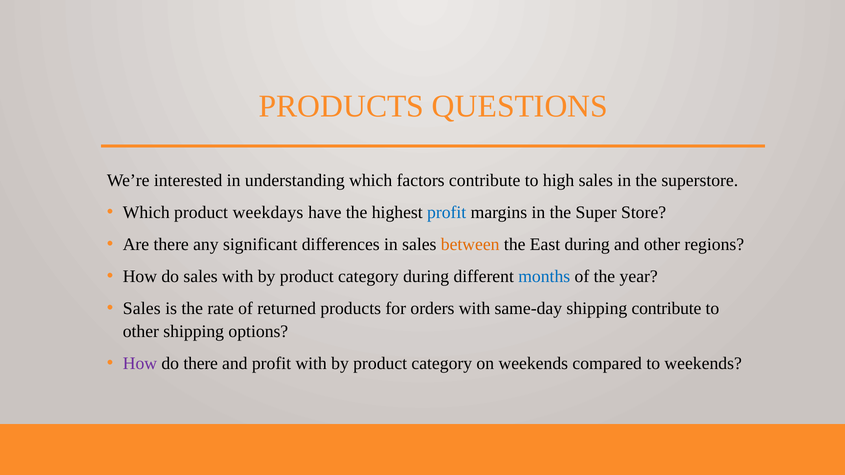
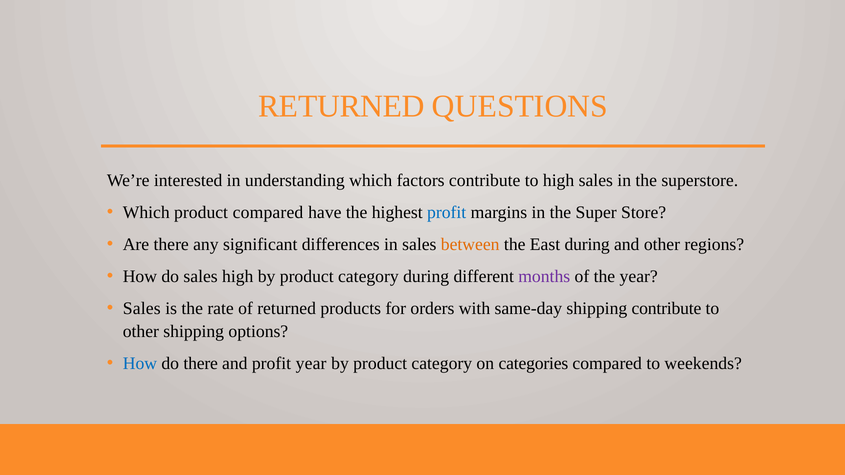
PRODUCTS at (341, 106): PRODUCTS -> RETURNED
product weekdays: weekdays -> compared
sales with: with -> high
months colour: blue -> purple
How at (140, 364) colour: purple -> blue
profit with: with -> year
on weekends: weekends -> categories
